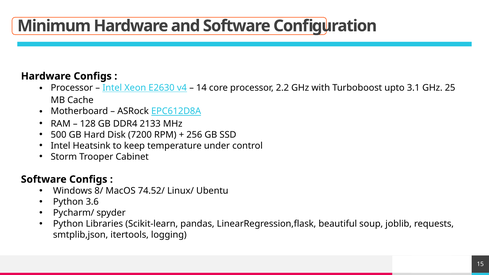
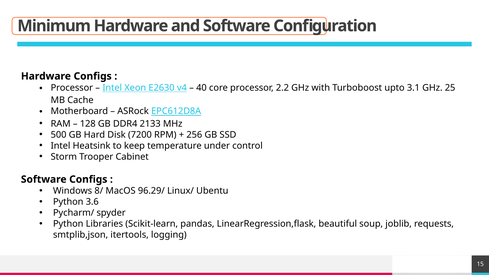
14: 14 -> 40
74.52/: 74.52/ -> 96.29/
